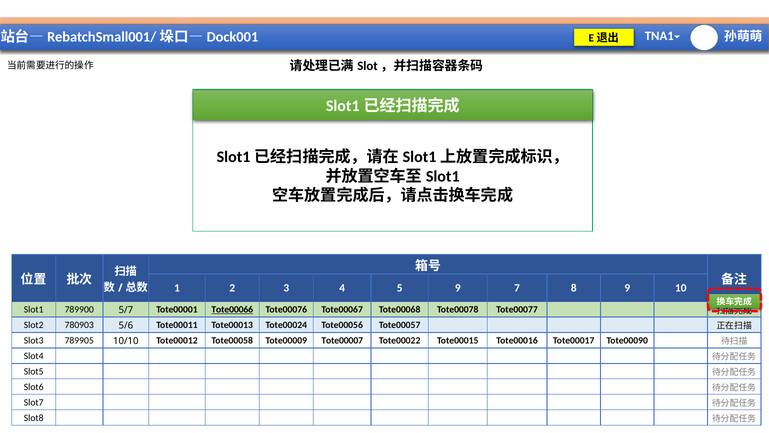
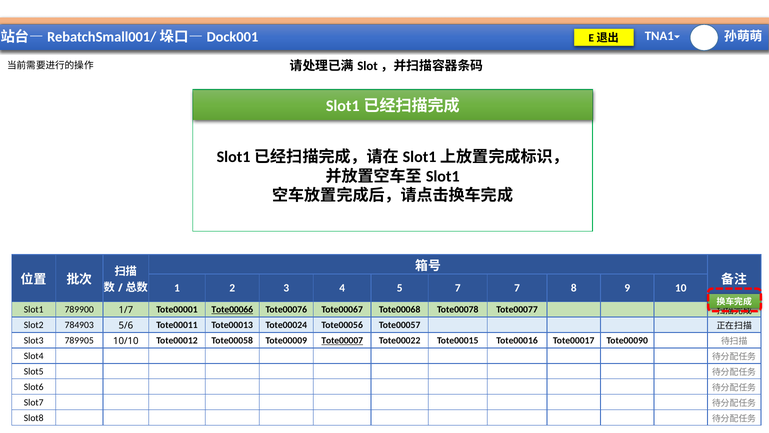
5 9: 9 -> 7
5/7: 5/7 -> 1/7
780903: 780903 -> 784903
Tote00007 underline: none -> present
